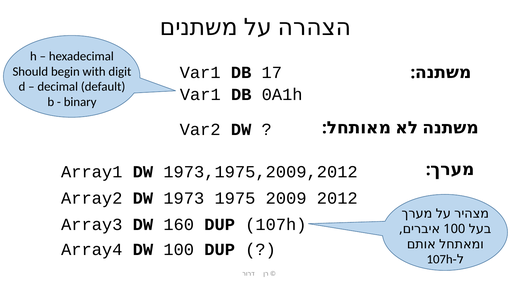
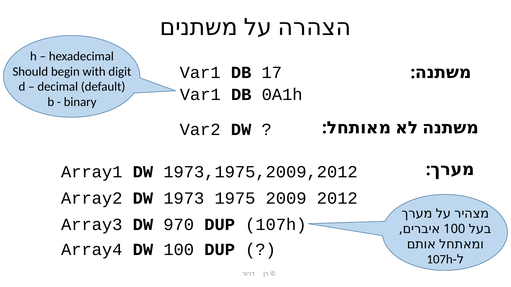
160: 160 -> 970
